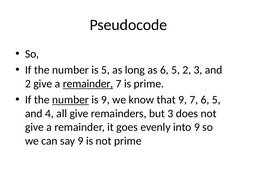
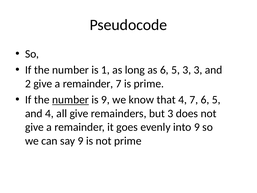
is 5: 5 -> 1
5 2: 2 -> 3
remainder at (88, 84) underline: present -> none
that 9: 9 -> 4
